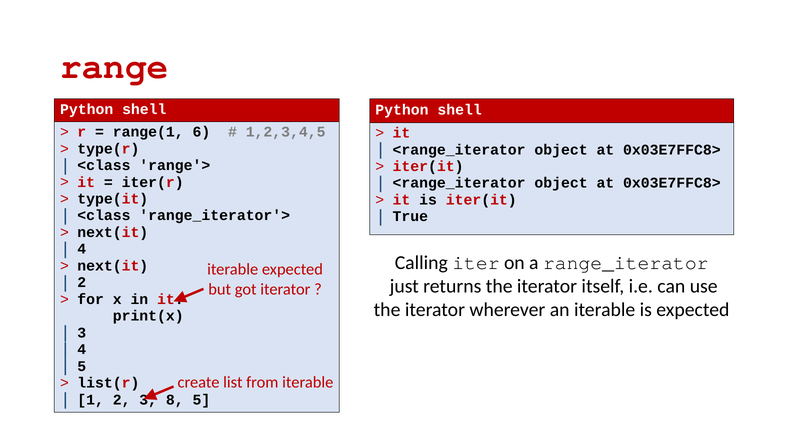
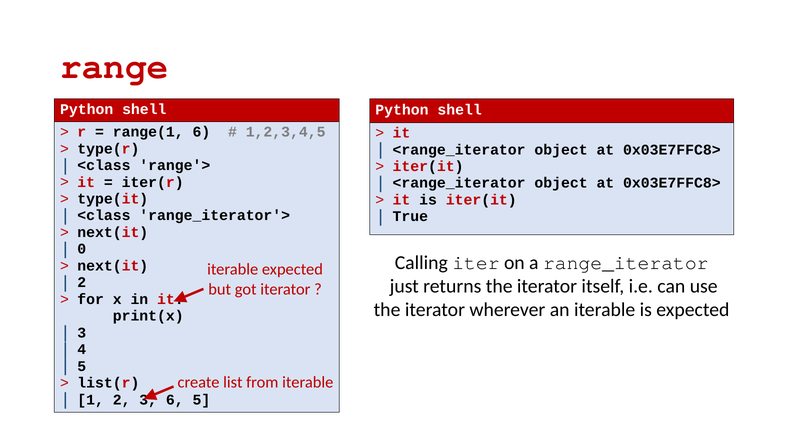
4 at (82, 249): 4 -> 0
8 at (175, 400): 8 -> 6
